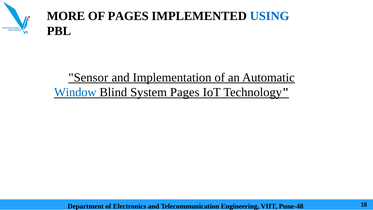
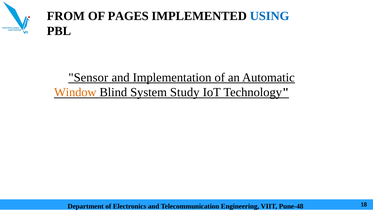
MORE: MORE -> FROM
Window colour: blue -> orange
System Pages: Pages -> Study
